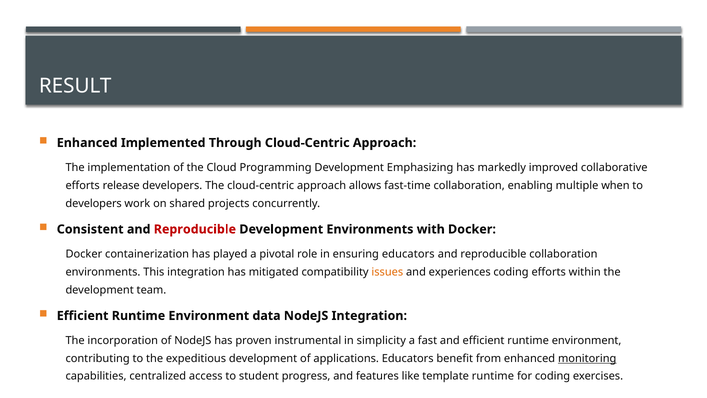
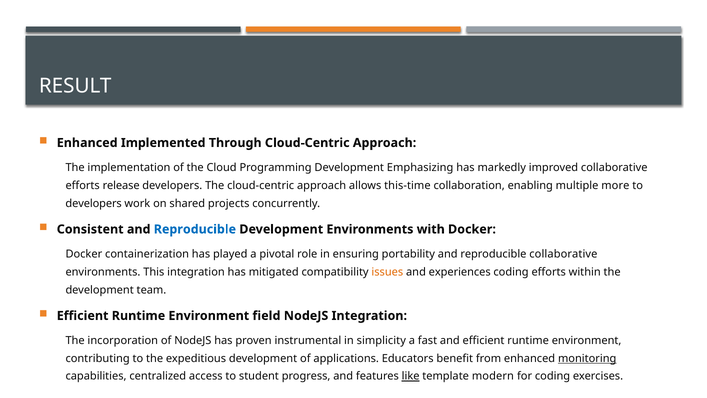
fast-time: fast-time -> this-time
when: when -> more
Reproducible at (195, 229) colour: red -> blue
ensuring educators: educators -> portability
reproducible collaboration: collaboration -> collaborative
data: data -> field
like underline: none -> present
template runtime: runtime -> modern
